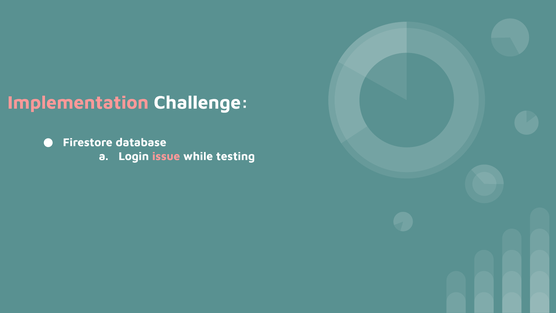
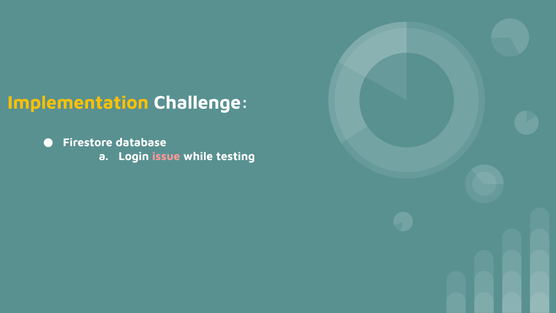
Implementation colour: pink -> yellow
